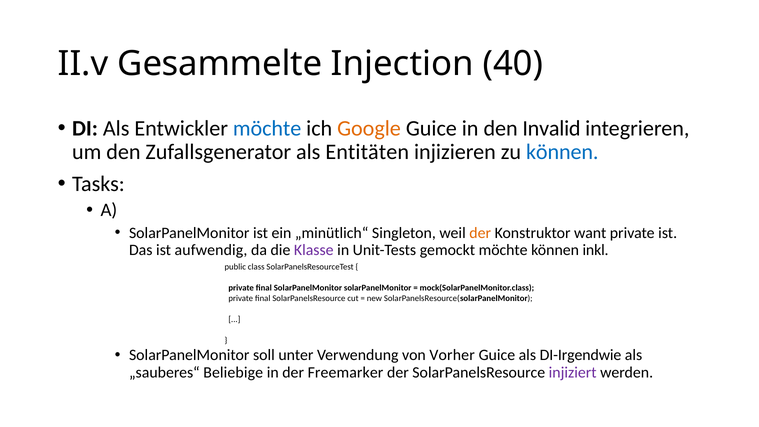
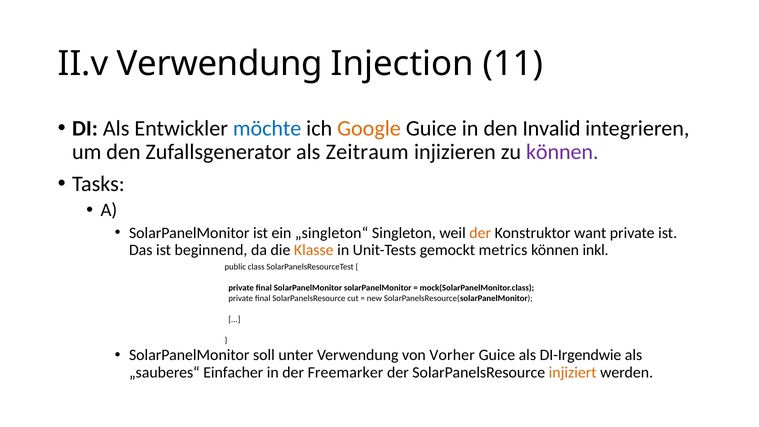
II.v Gesammelte: Gesammelte -> Verwendung
40: 40 -> 11
Entitäten: Entitäten -> Zeitraum
können at (562, 152) colour: blue -> purple
„minütlich“: „minütlich“ -> „singleton“
aufwendig: aufwendig -> beginnend
Klasse colour: purple -> orange
gemockt möchte: möchte -> metrics
Beliebige: Beliebige -> Einfacher
injiziert colour: purple -> orange
